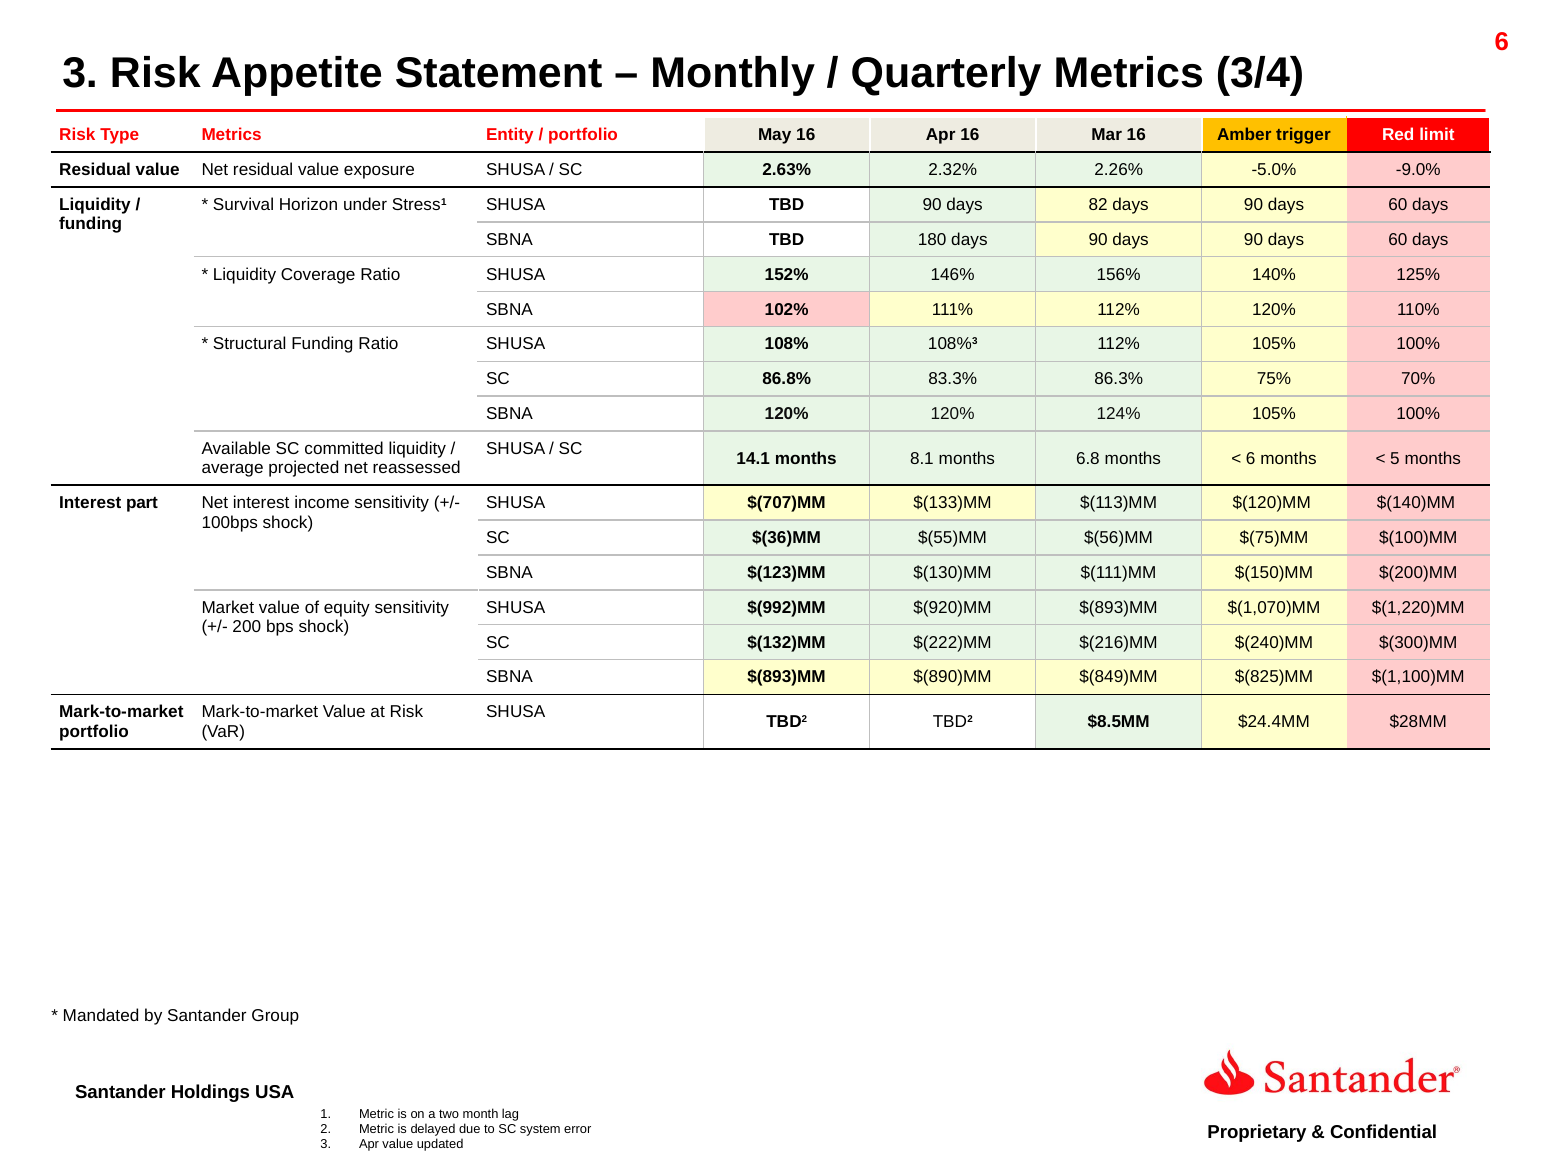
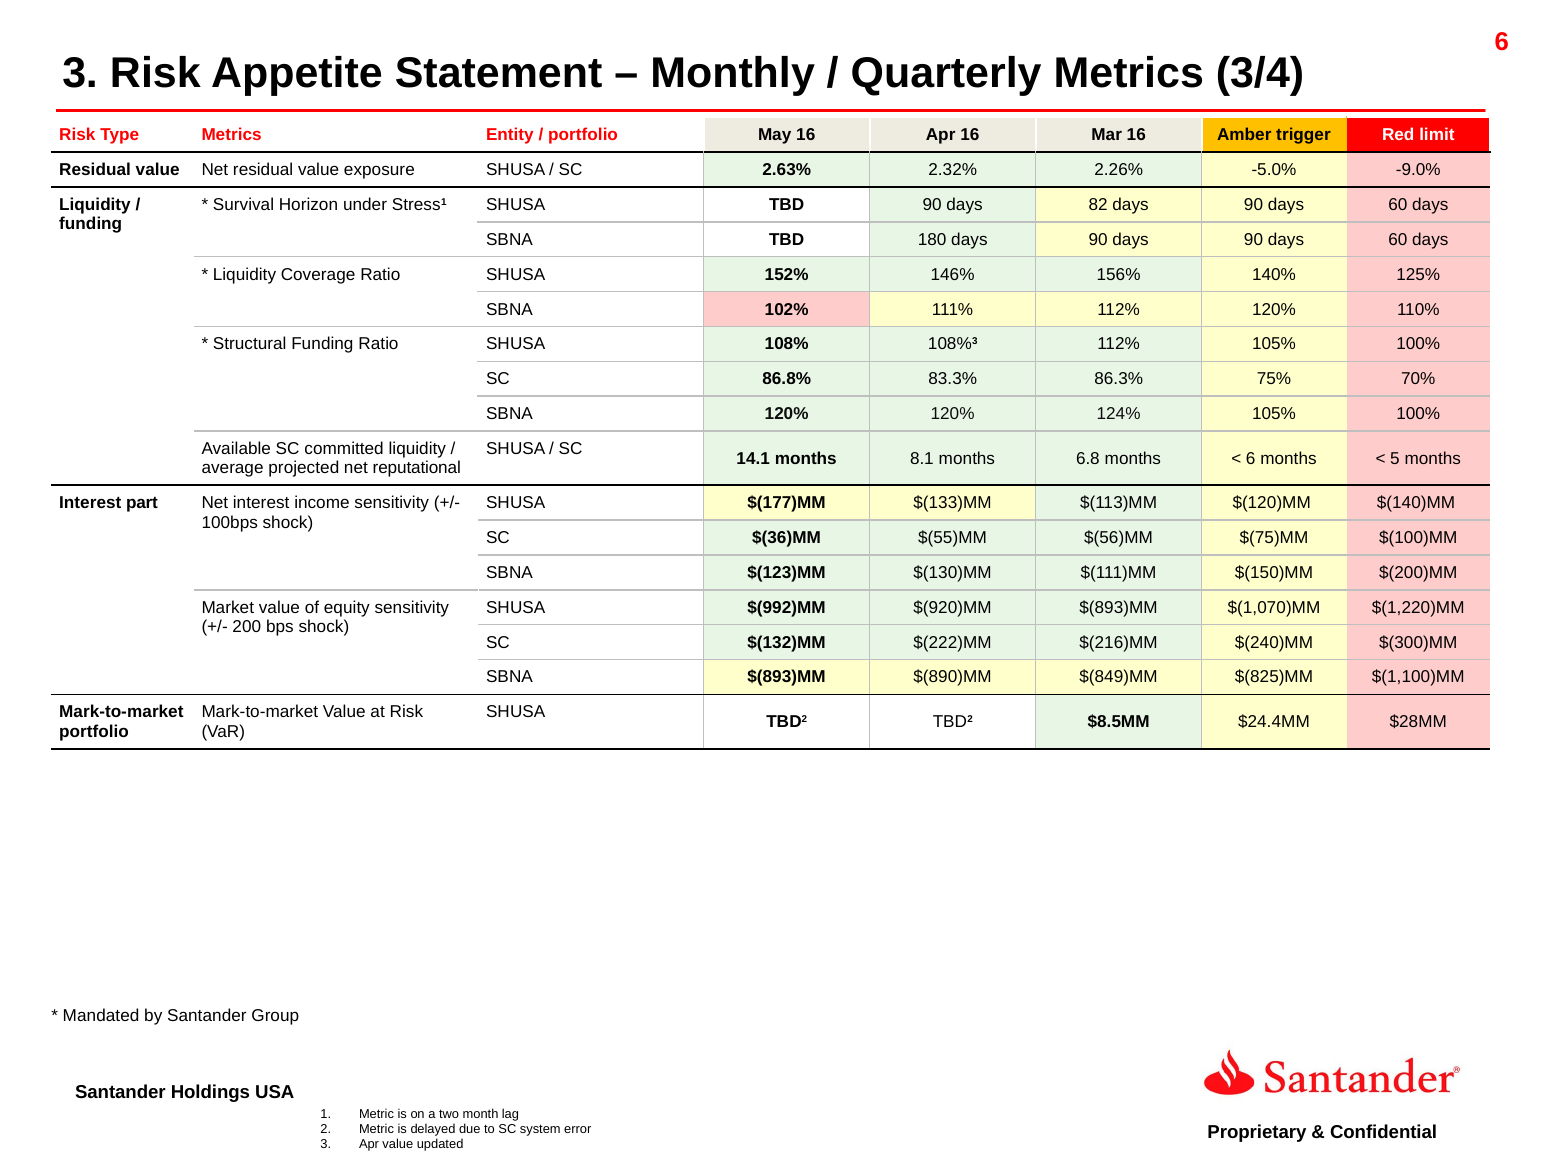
reassessed: reassessed -> reputational
$(707)MM: $(707)MM -> $(177)MM
